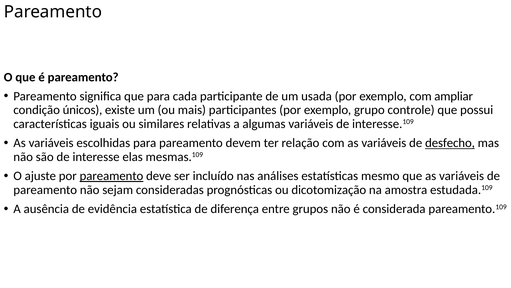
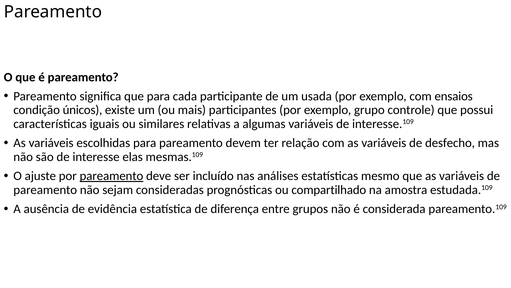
ampliar: ampliar -> ensaios
desfecho underline: present -> none
dicotomização: dicotomização -> compartilhado
